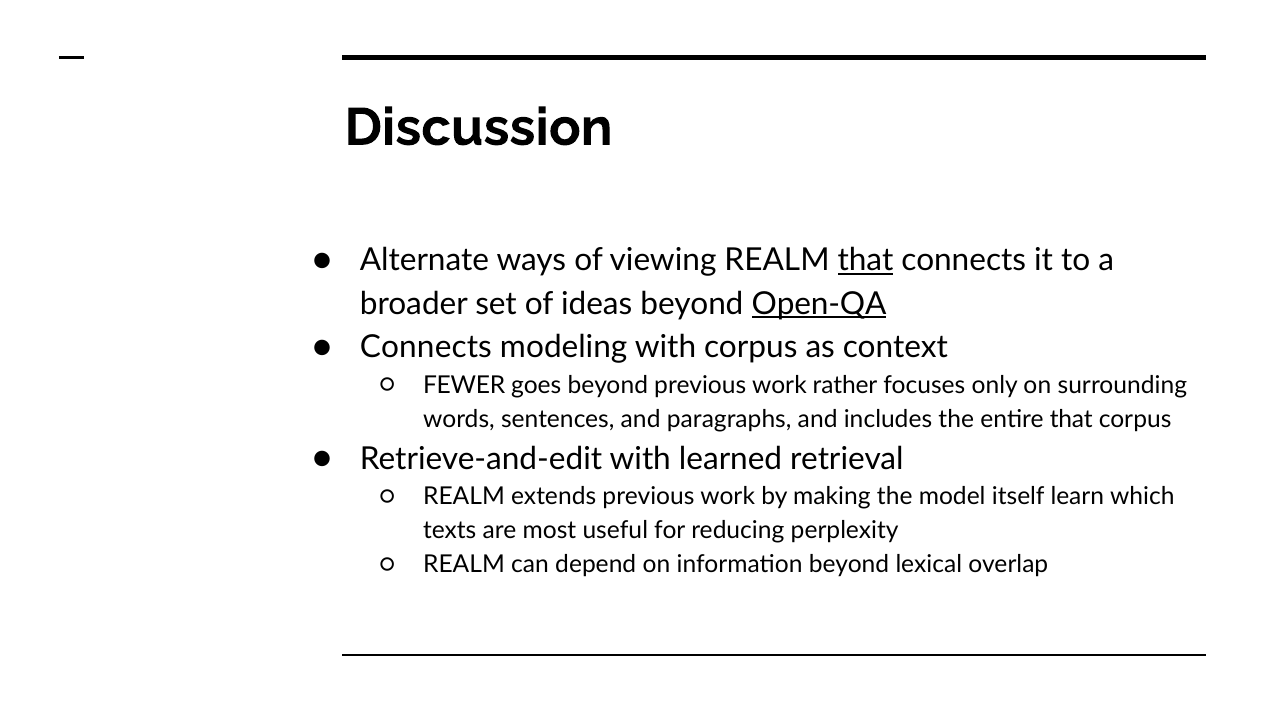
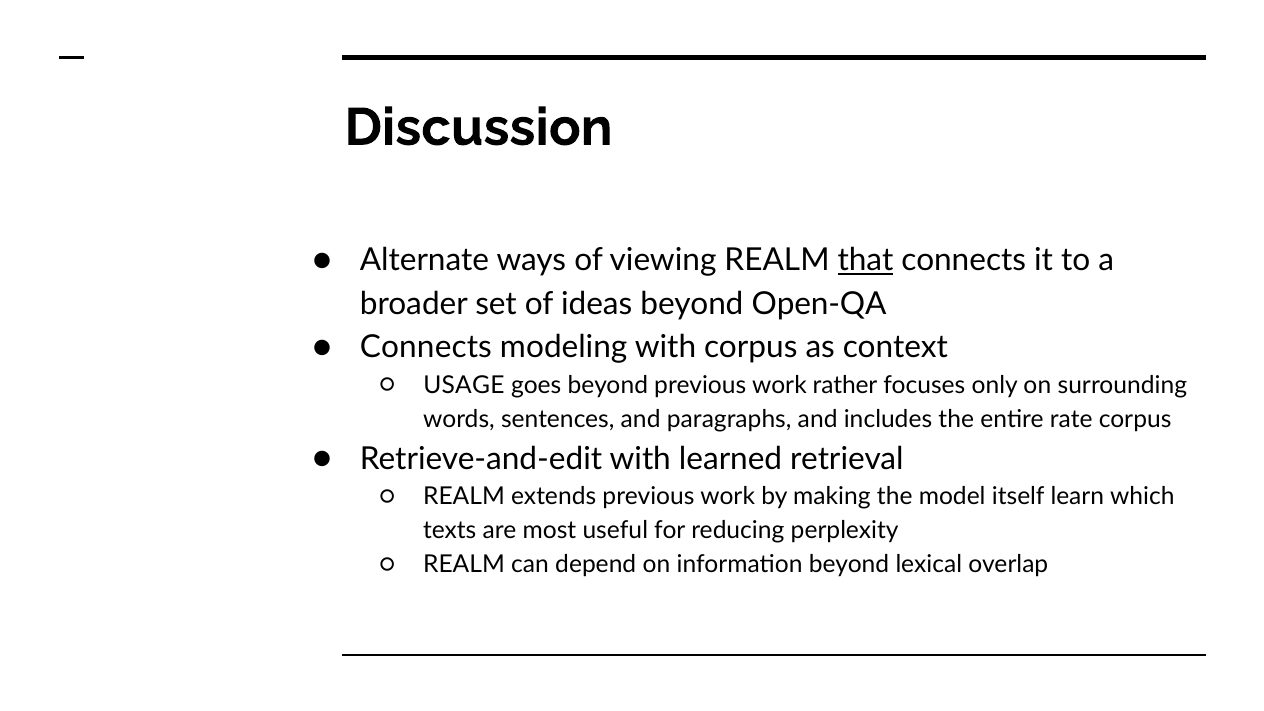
Open-QA underline: present -> none
FEWER: FEWER -> USAGE
entire that: that -> rate
